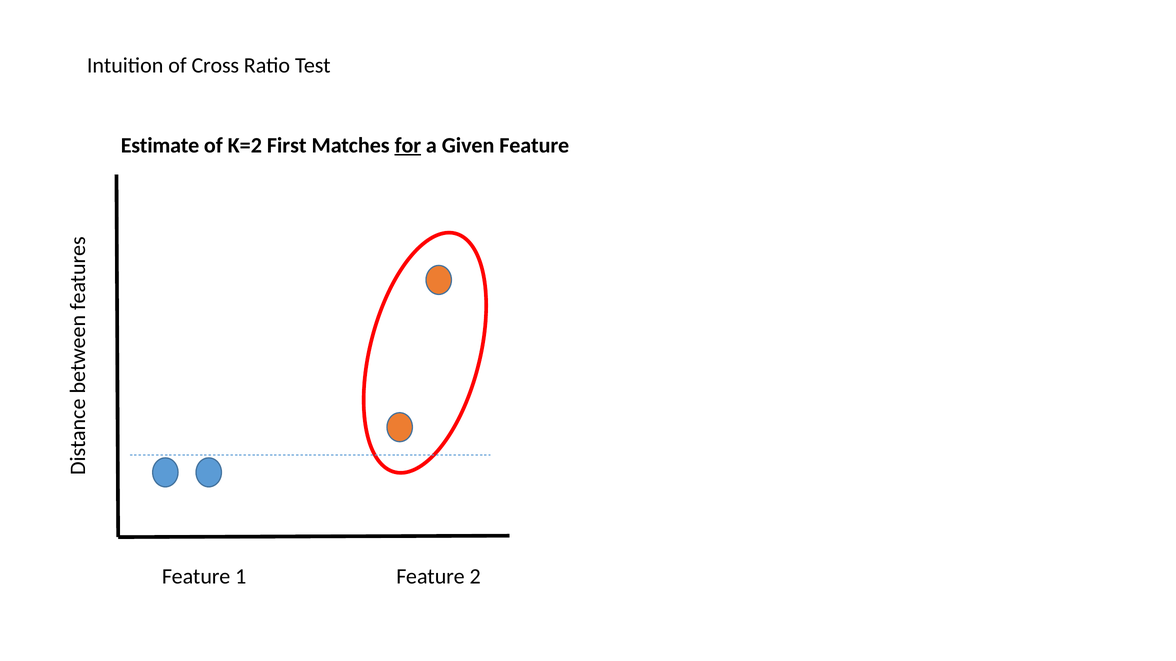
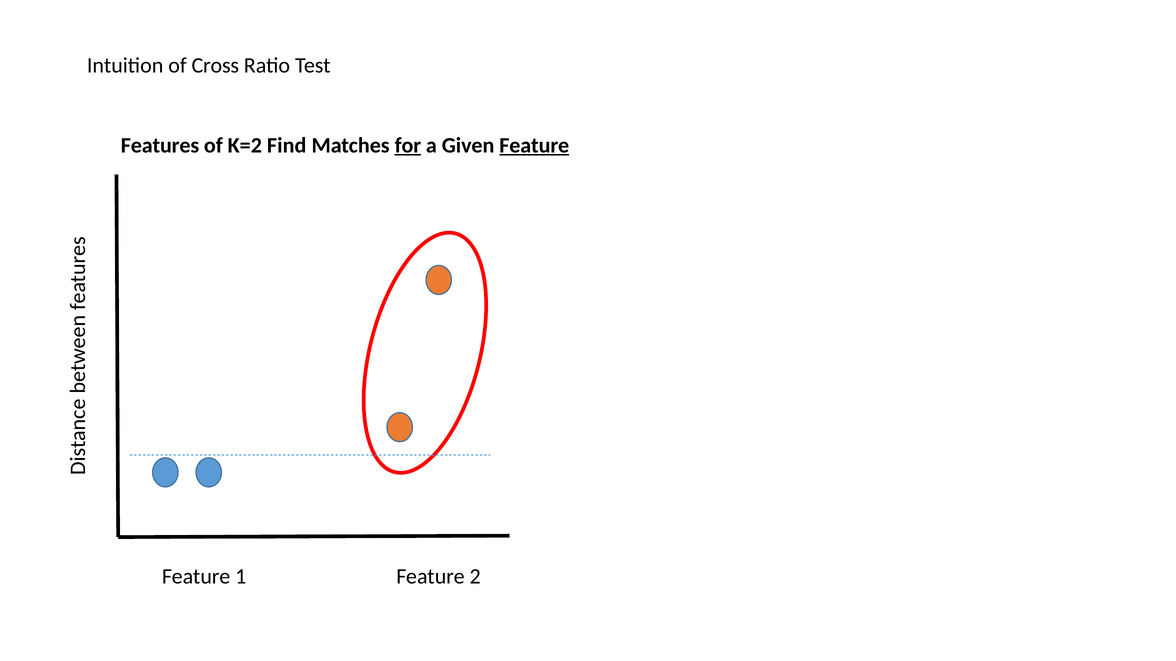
Estimate: Estimate -> Features
First: First -> Find
Feature at (534, 145) underline: none -> present
